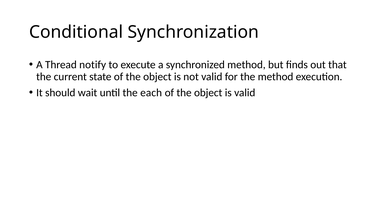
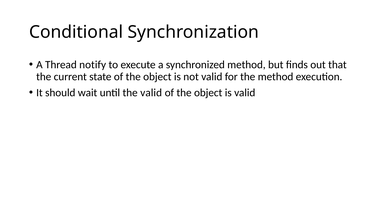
the each: each -> valid
